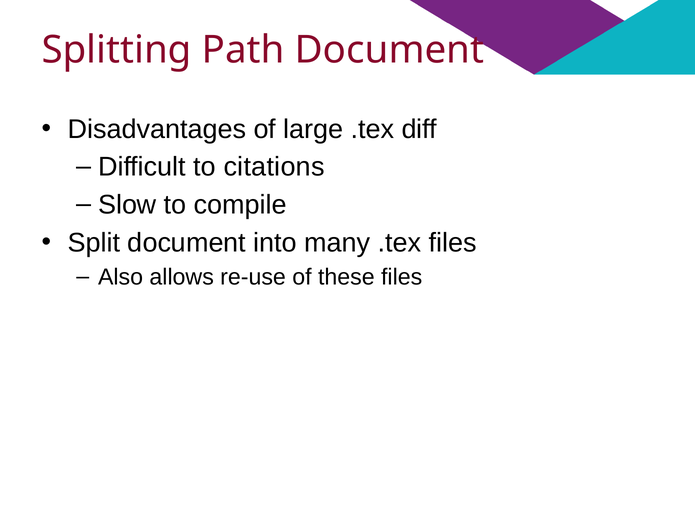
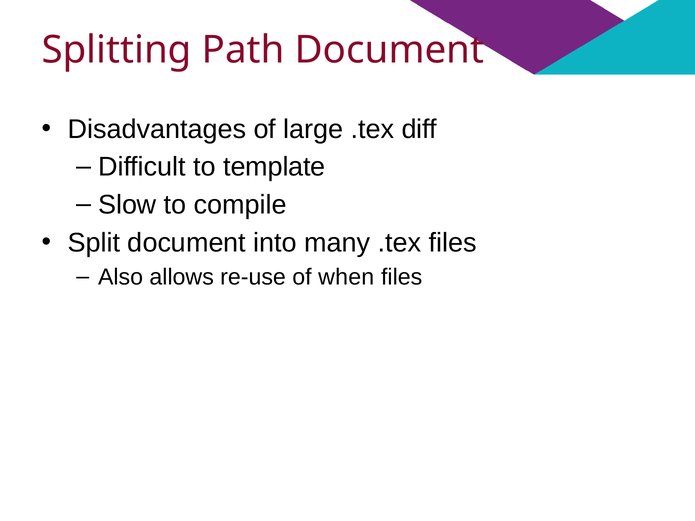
citations: citations -> template
these: these -> when
